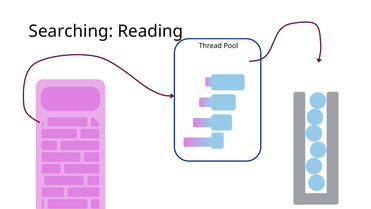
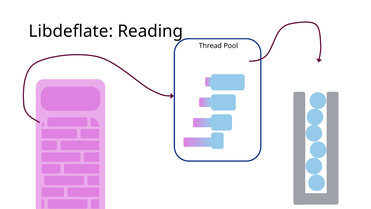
Searching: Searching -> Libdeflate
